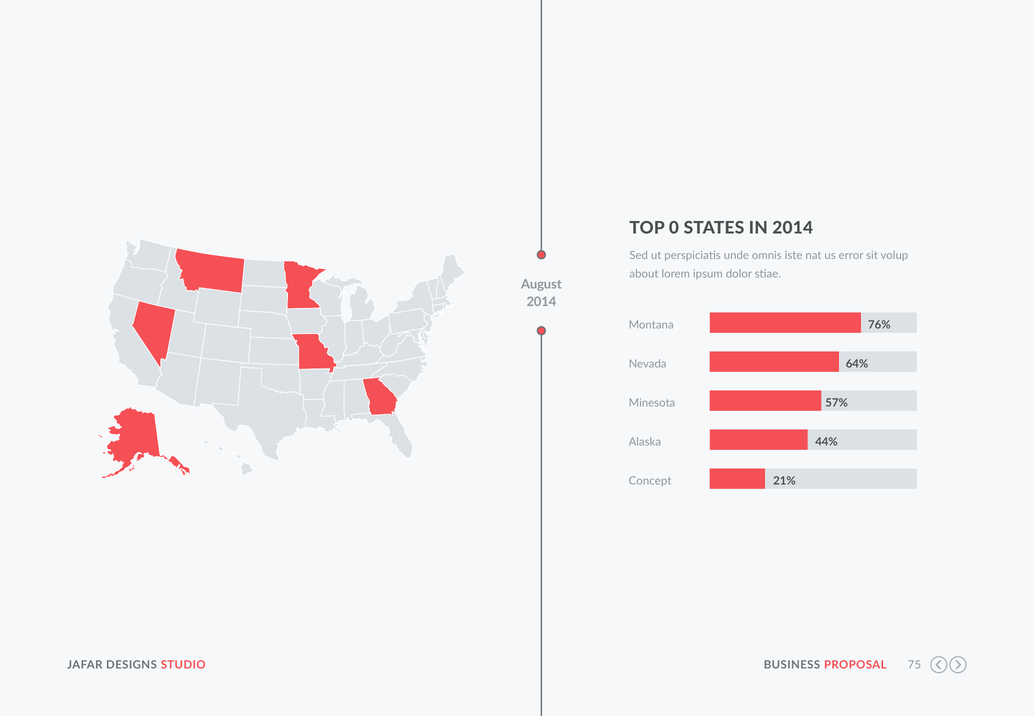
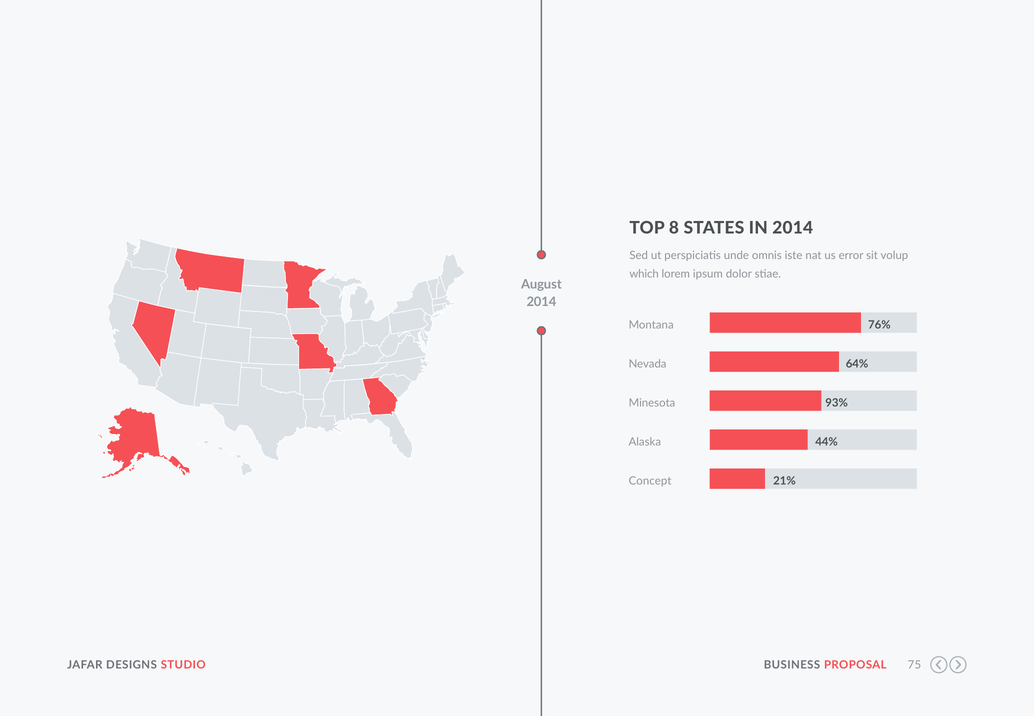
0: 0 -> 8
about: about -> which
57%: 57% -> 93%
